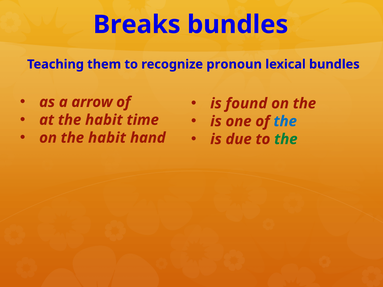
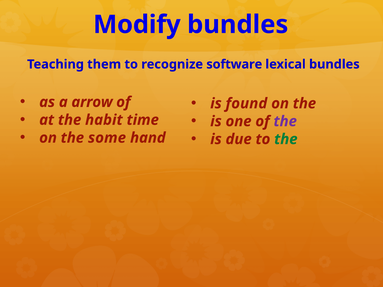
Breaks: Breaks -> Modify
pronoun: pronoun -> software
the at (285, 121) colour: blue -> purple
on the habit: habit -> some
